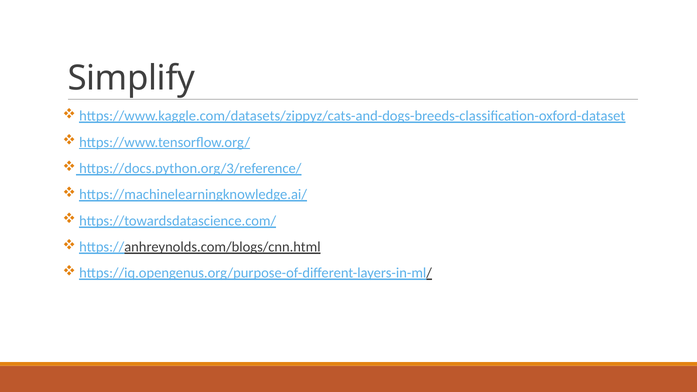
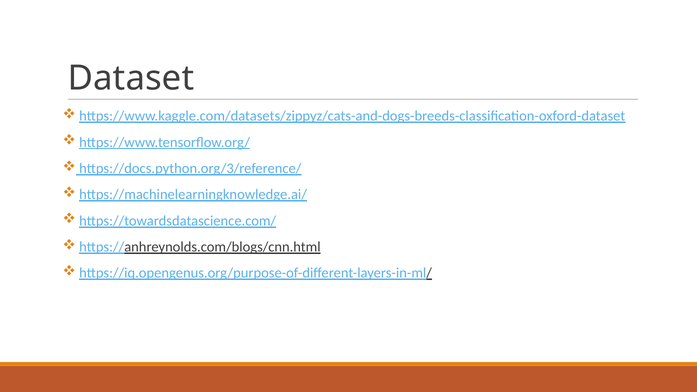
Simplify: Simplify -> Dataset
